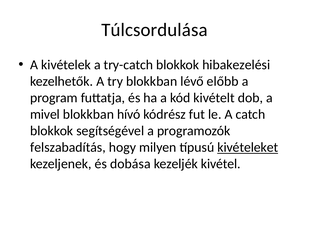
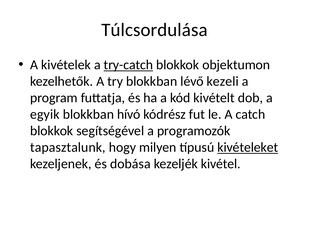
try-catch underline: none -> present
hibakezelési: hibakezelési -> objektumon
előbb: előbb -> kezeli
mivel: mivel -> egyik
felszabadítás: felszabadítás -> tapasztalunk
